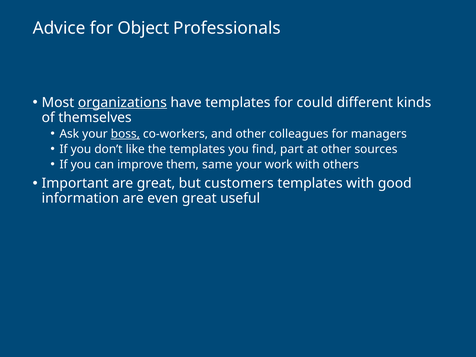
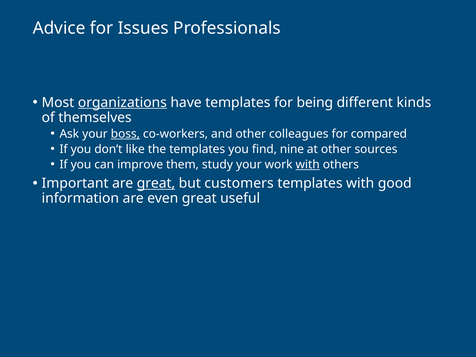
Object: Object -> Issues
could: could -> being
managers: managers -> compared
find part: part -> nine
same: same -> study
with at (308, 165) underline: none -> present
great at (156, 183) underline: none -> present
